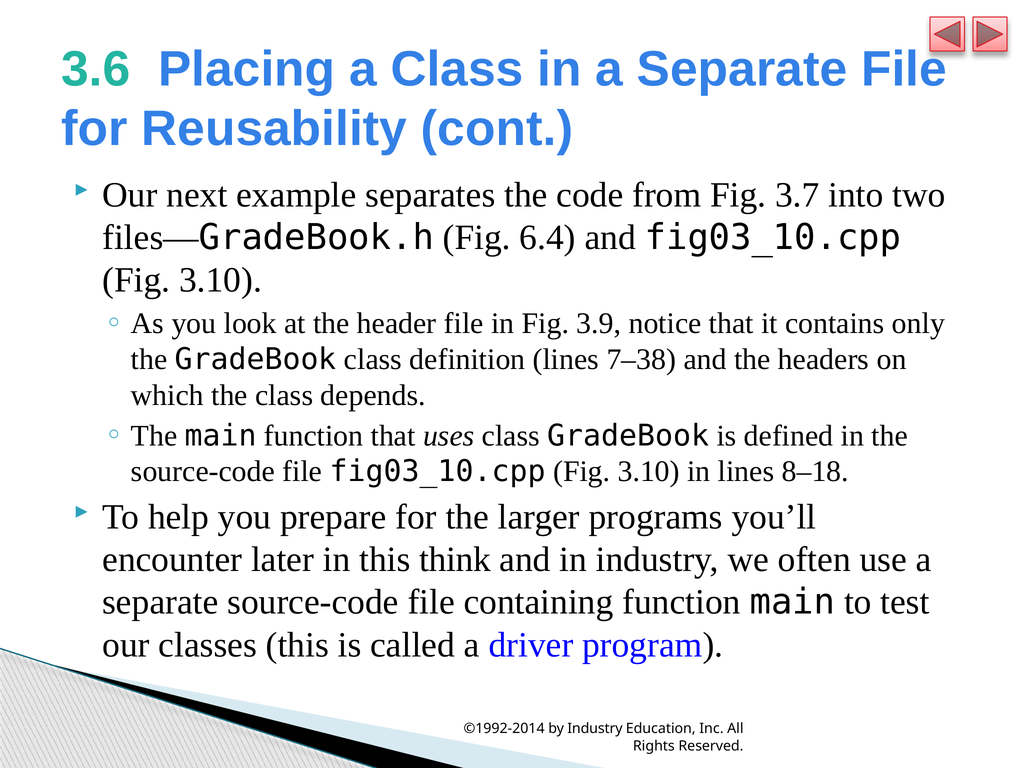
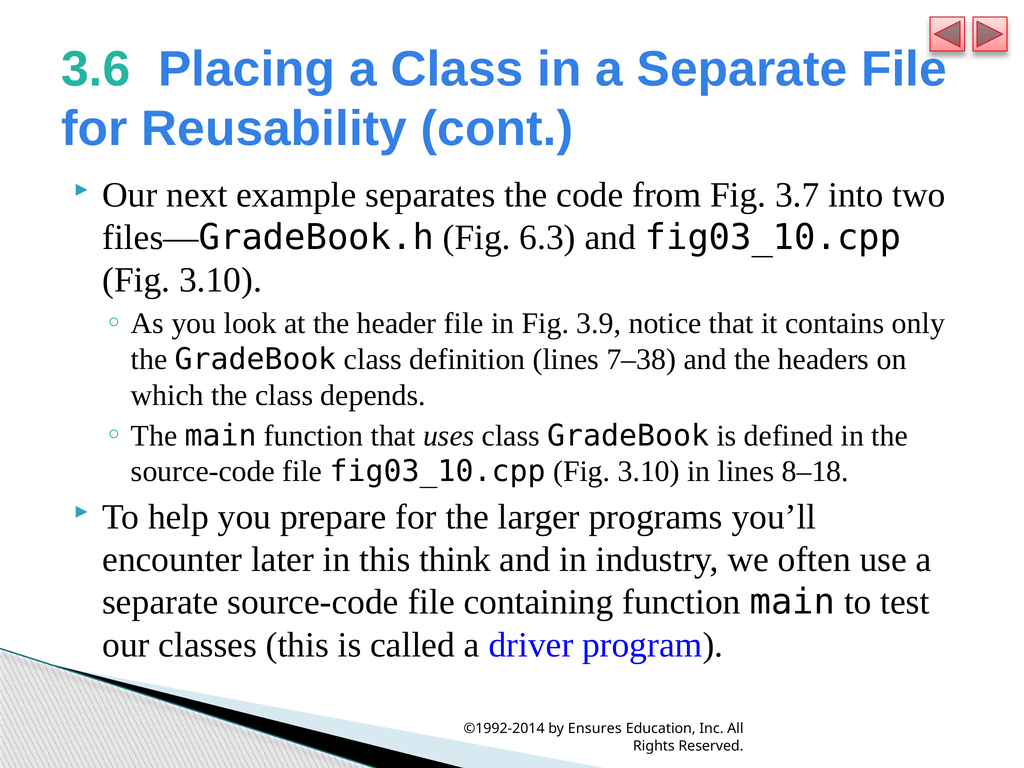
6.4: 6.4 -> 6.3
by Industry: Industry -> Ensures
